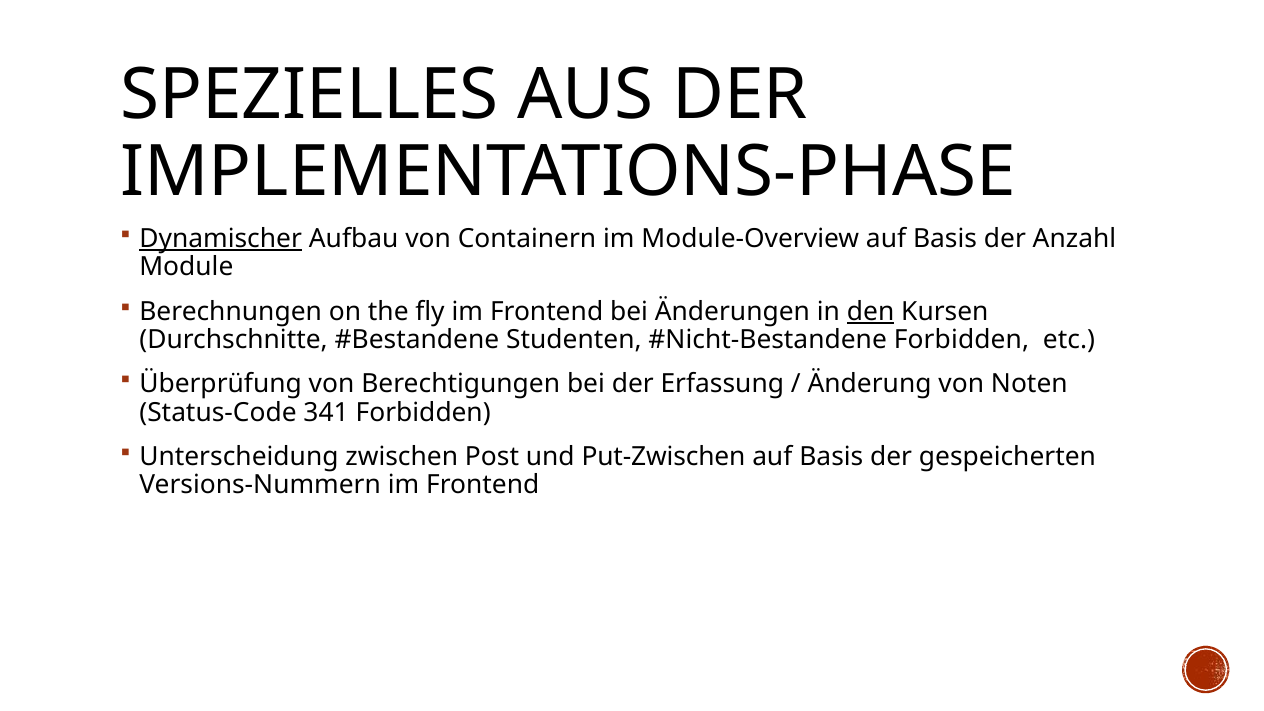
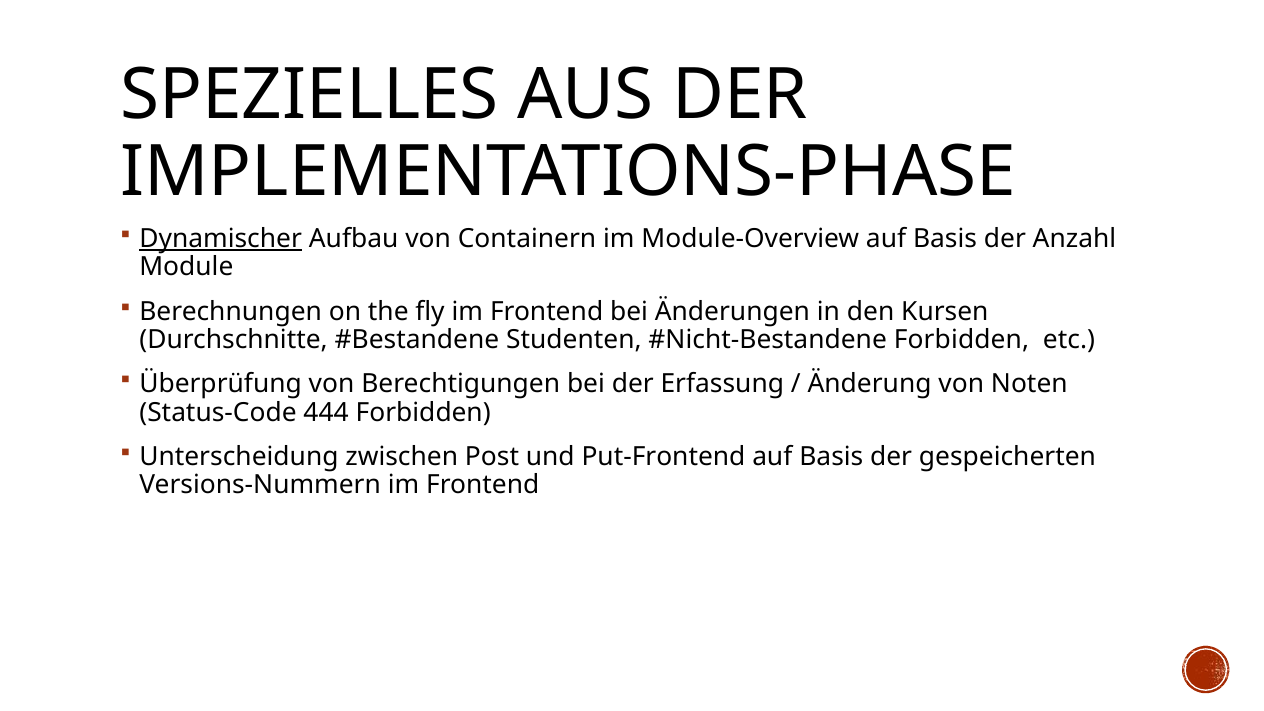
den underline: present -> none
341: 341 -> 444
Put-Zwischen: Put-Zwischen -> Put-Frontend
